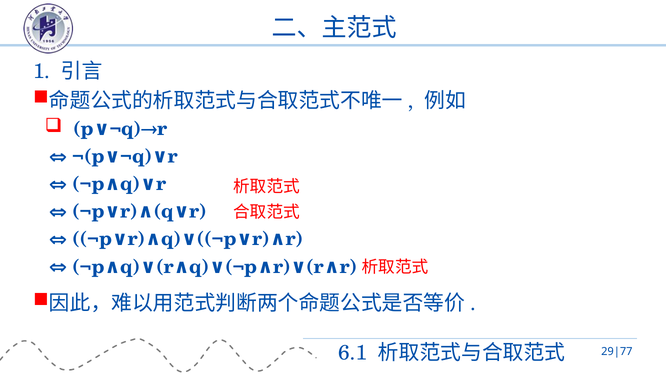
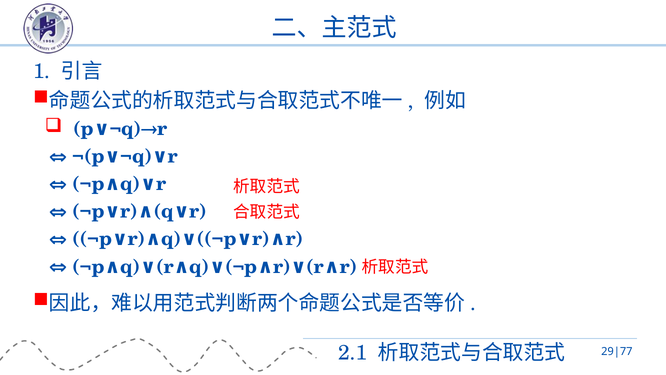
6.1: 6.1 -> 2.1
